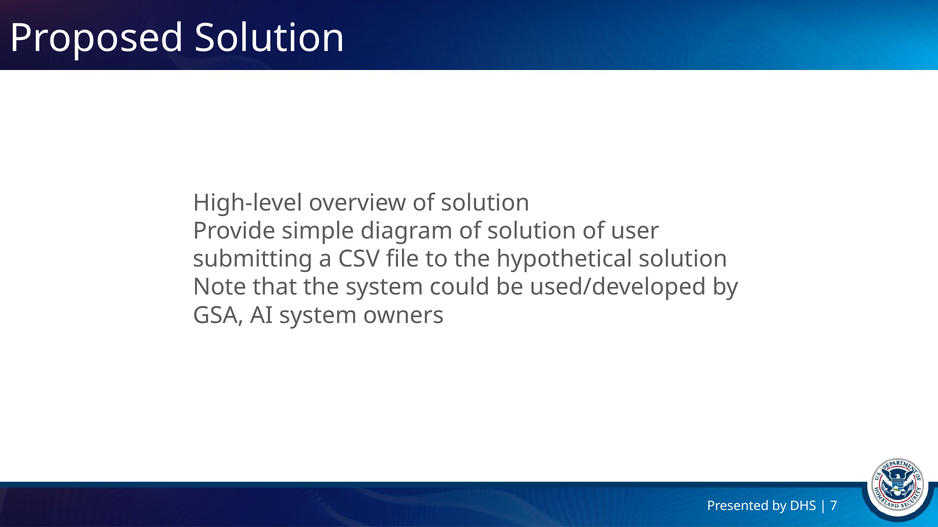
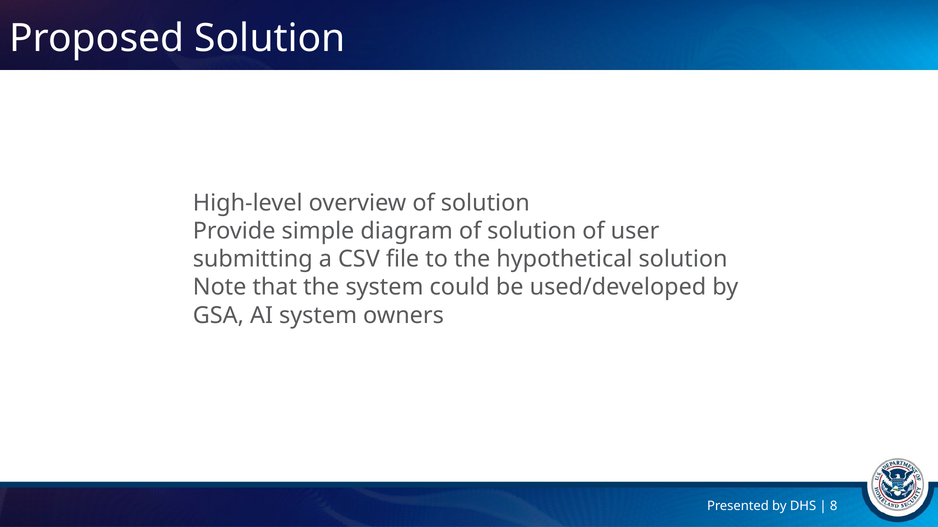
7: 7 -> 8
